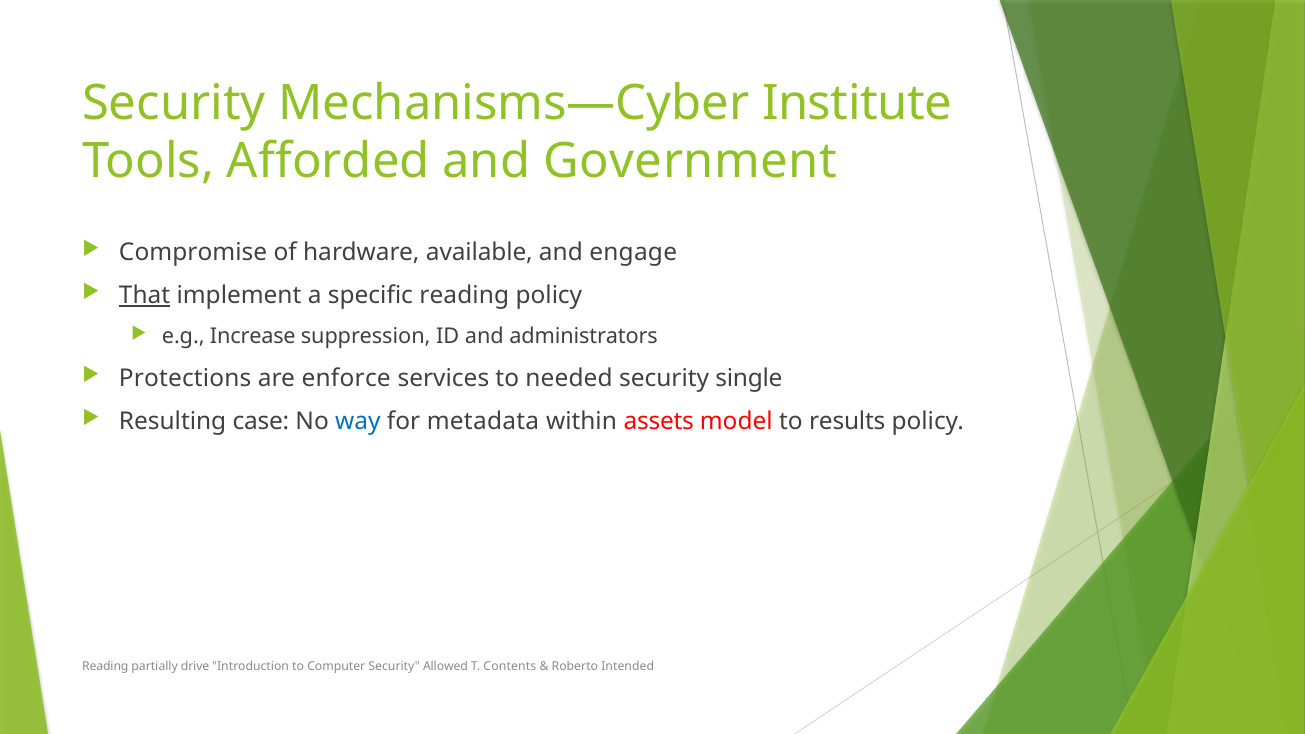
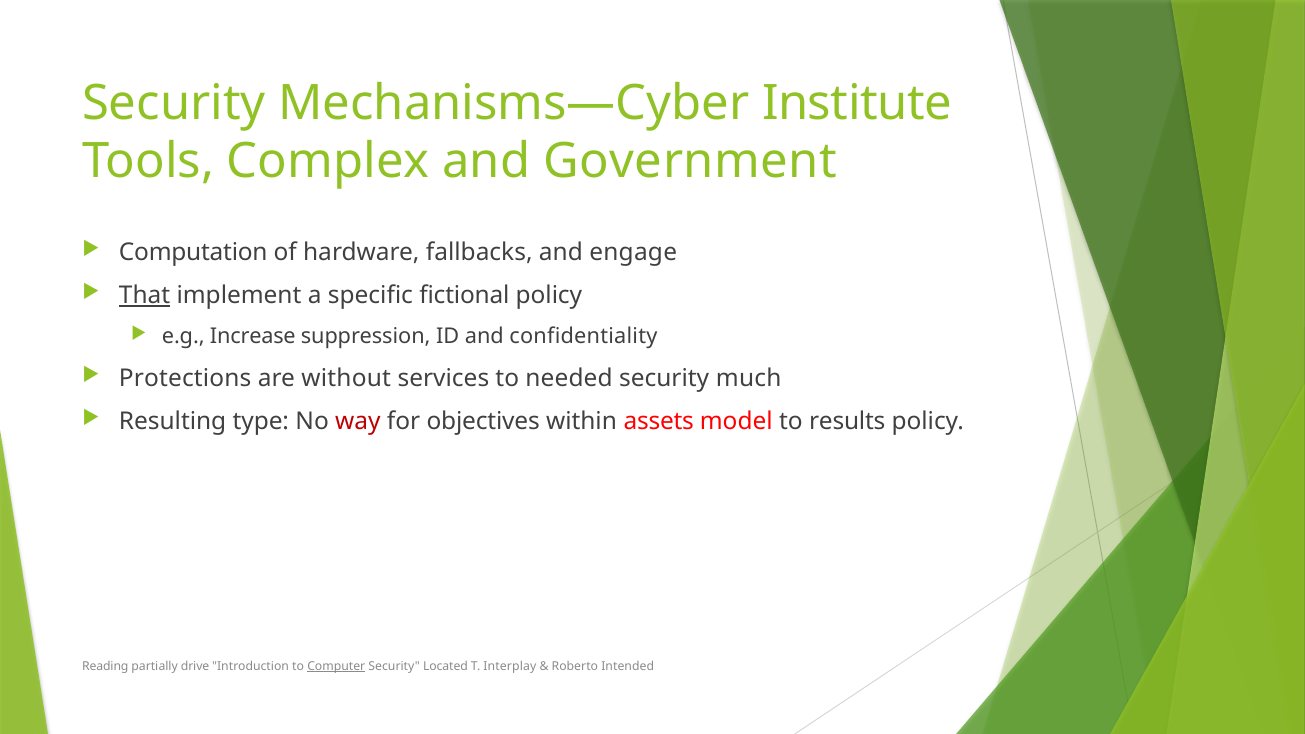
Afforded: Afforded -> Complex
Compromise: Compromise -> Computation
available: available -> fallbacks
specific reading: reading -> fictional
administrators: administrators -> confidentiality
enforce: enforce -> without
single: single -> much
case: case -> type
way colour: blue -> red
metadata: metadata -> objectives
Computer underline: none -> present
Allowed: Allowed -> Located
Contents: Contents -> Interplay
